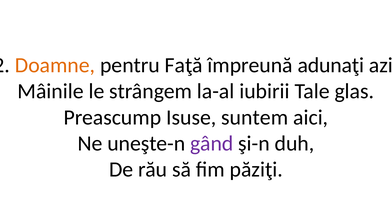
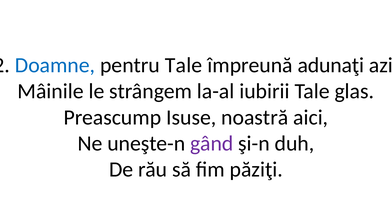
Doamne colour: orange -> blue
pentru Faţă: Faţă -> Tale
suntem: suntem -> noastră
